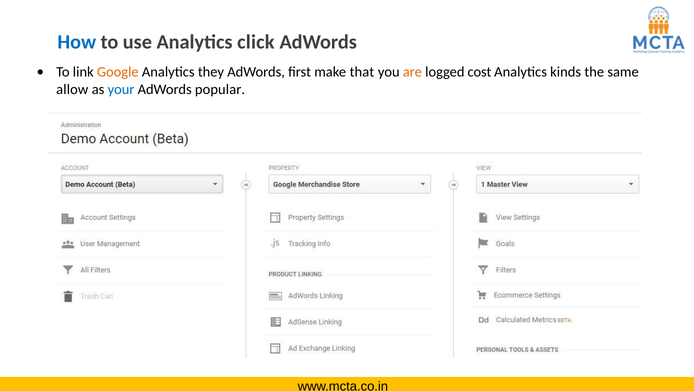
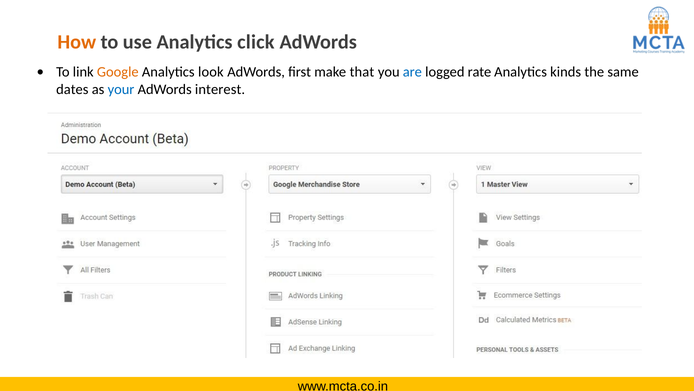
How colour: blue -> orange
they: they -> look
are colour: orange -> blue
cost: cost -> rate
allow: allow -> dates
popular: popular -> interest
